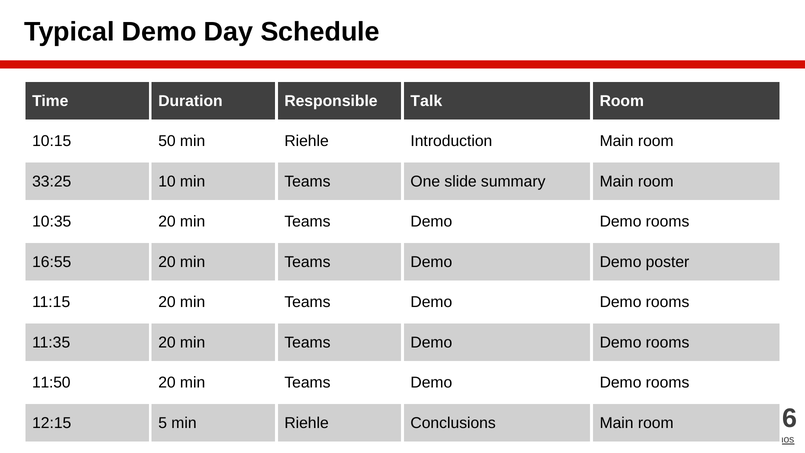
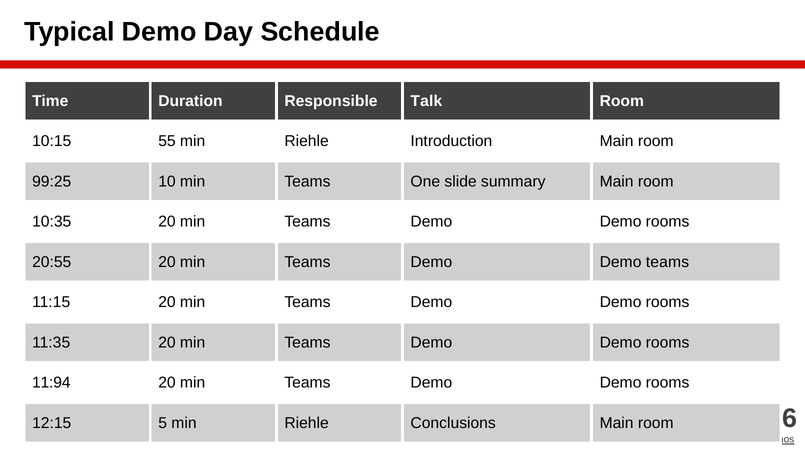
50: 50 -> 55
33:25: 33:25 -> 99:25
16:55: 16:55 -> 20:55
Demo poster: poster -> teams
11:50: 11:50 -> 11:94
